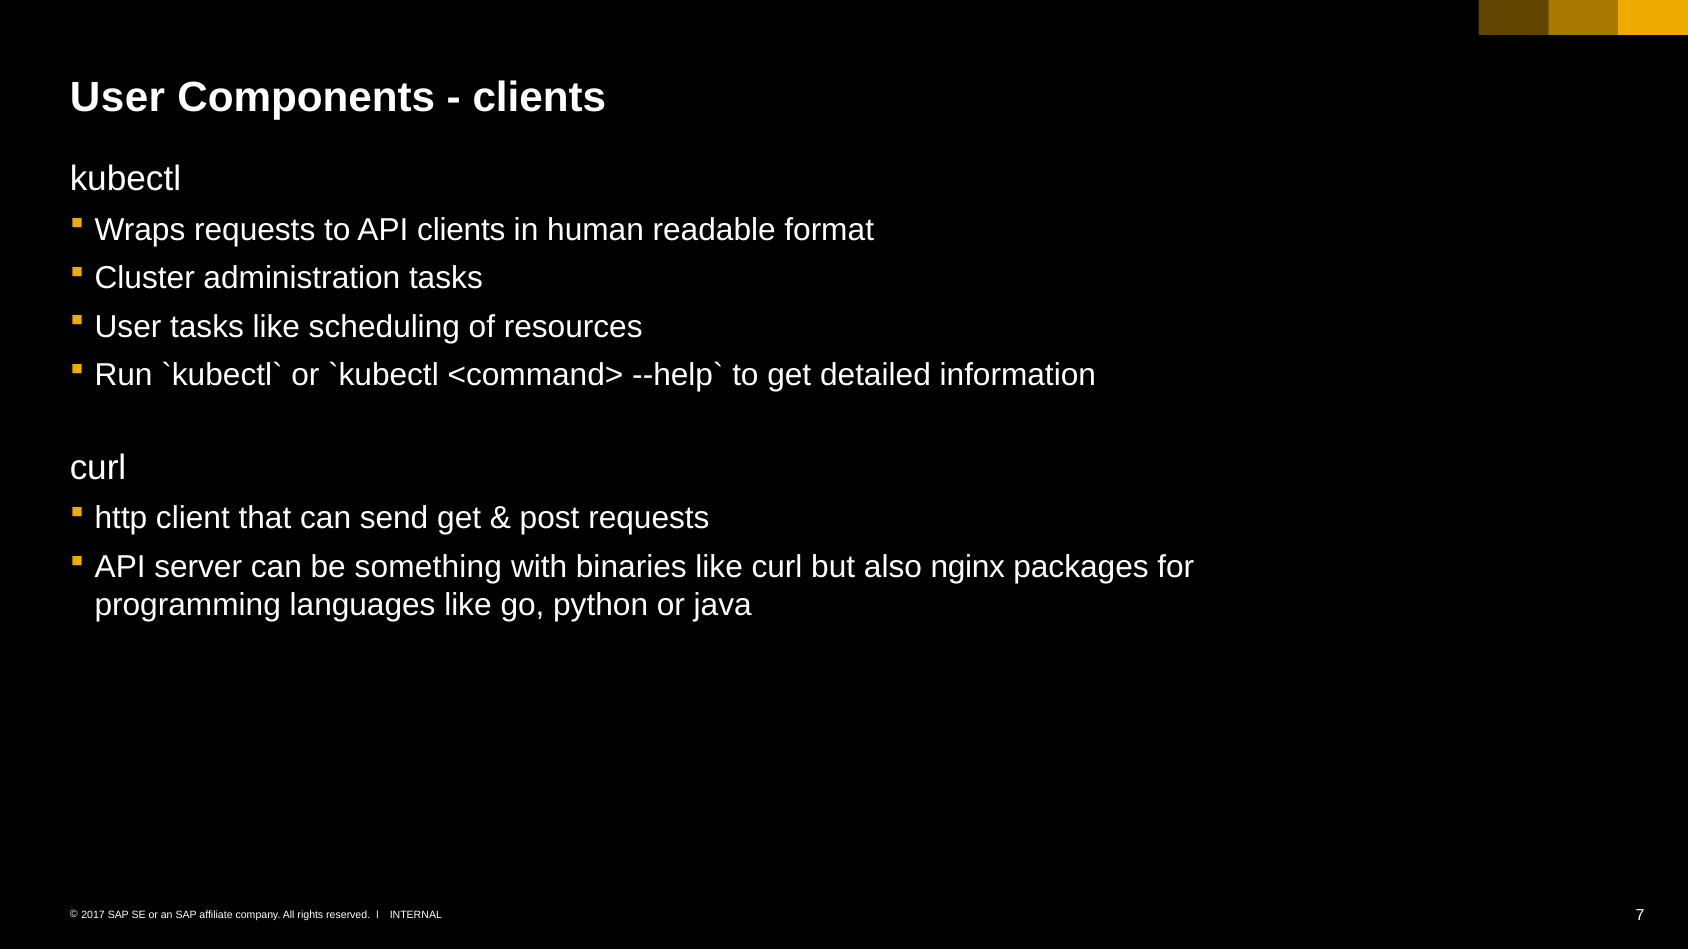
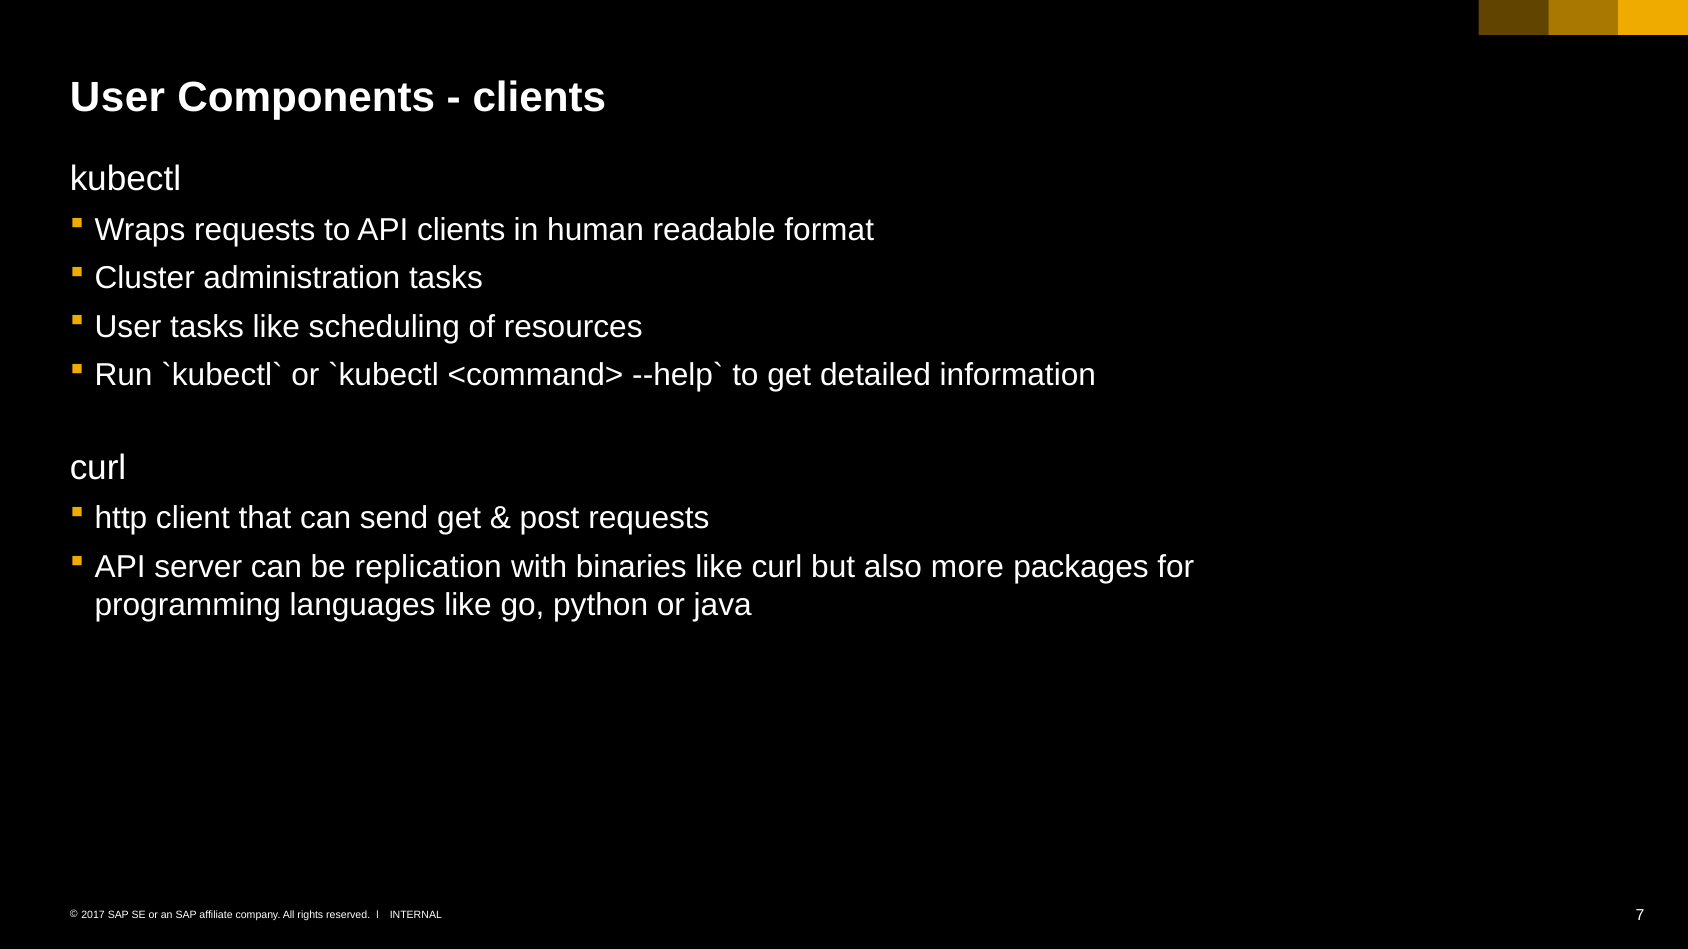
something: something -> replication
nginx: nginx -> more
